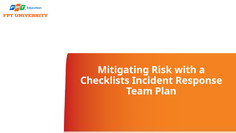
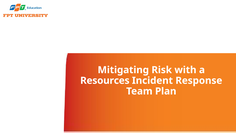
Checklists: Checklists -> Resources
